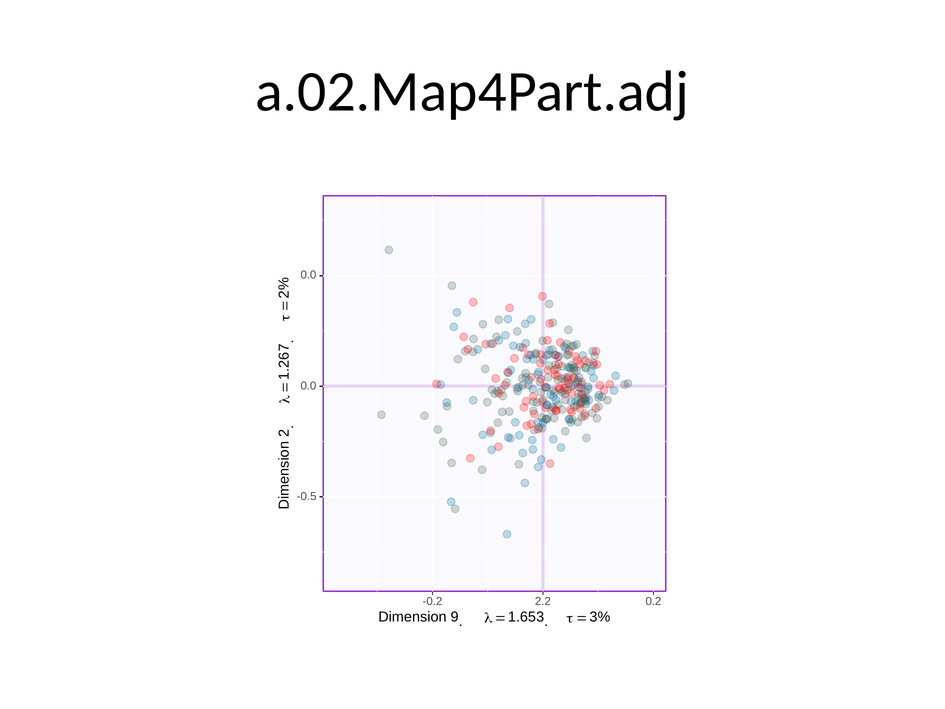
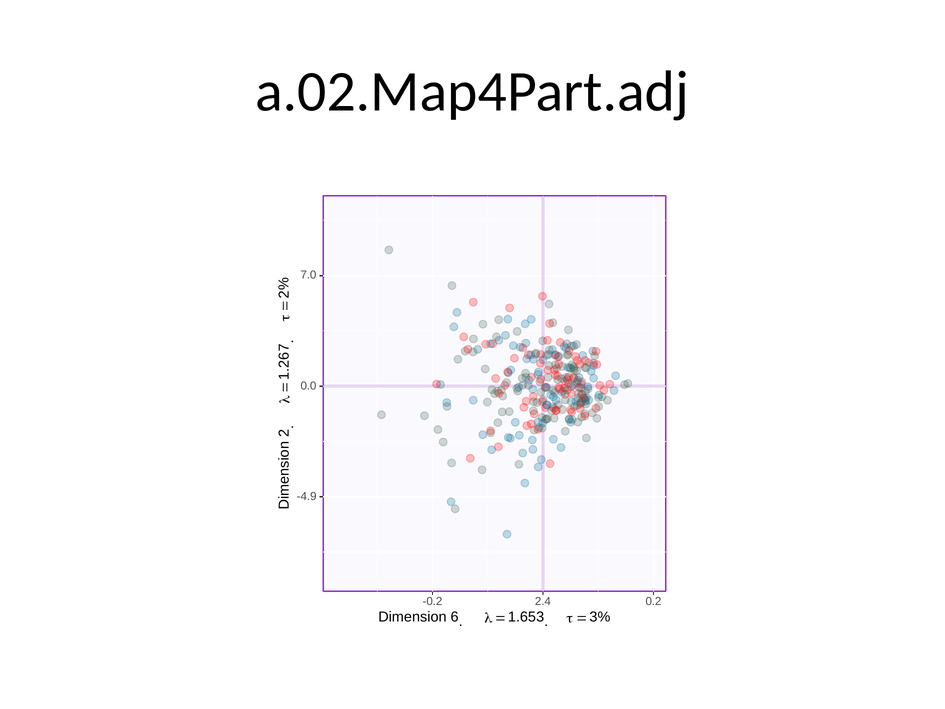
0.0 at (308, 275): 0.0 -> 7.0
-0.5: -0.5 -> -4.9
2.2: 2.2 -> 2.4
Dimension 9: 9 -> 6
